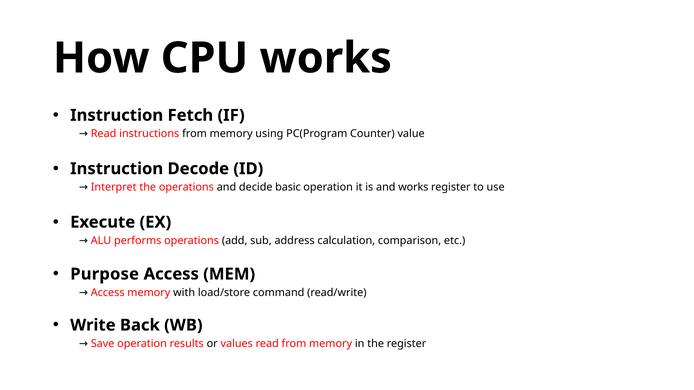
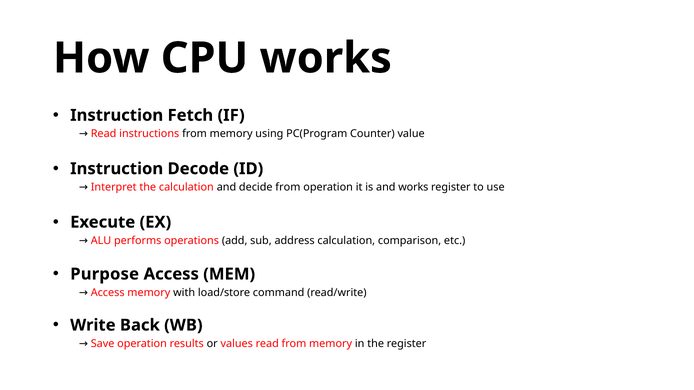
the operations: operations -> calculation
decide basic: basic -> from
